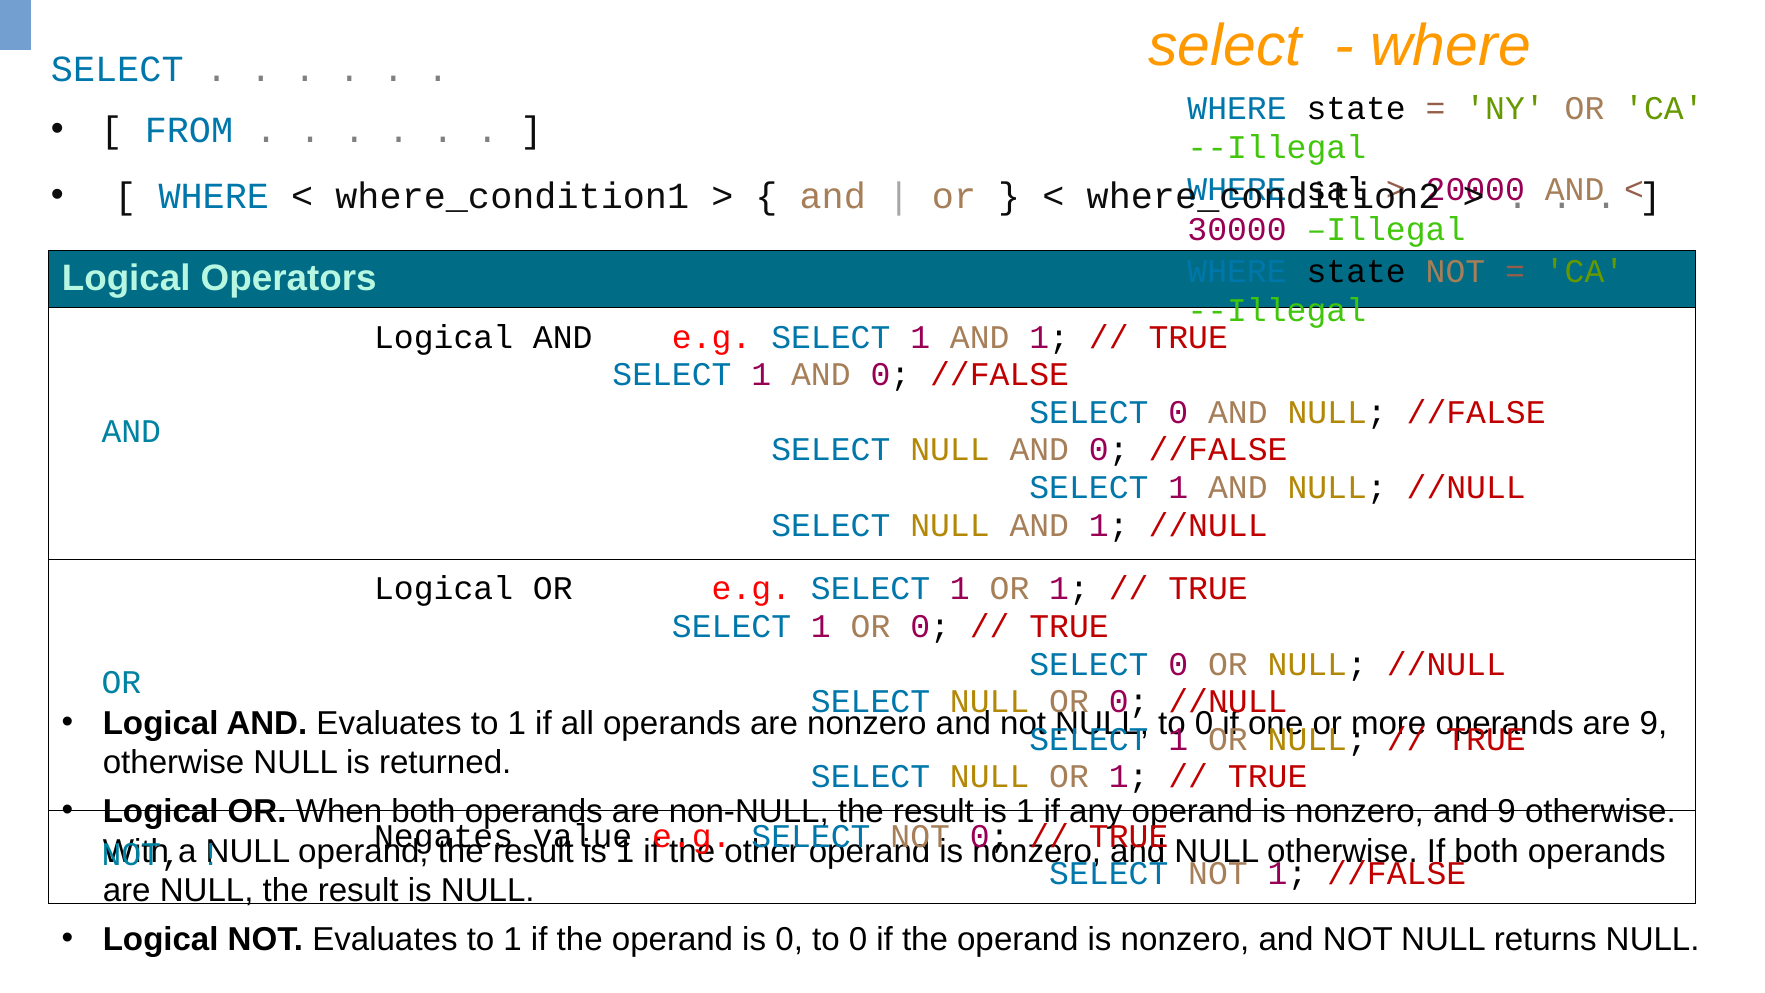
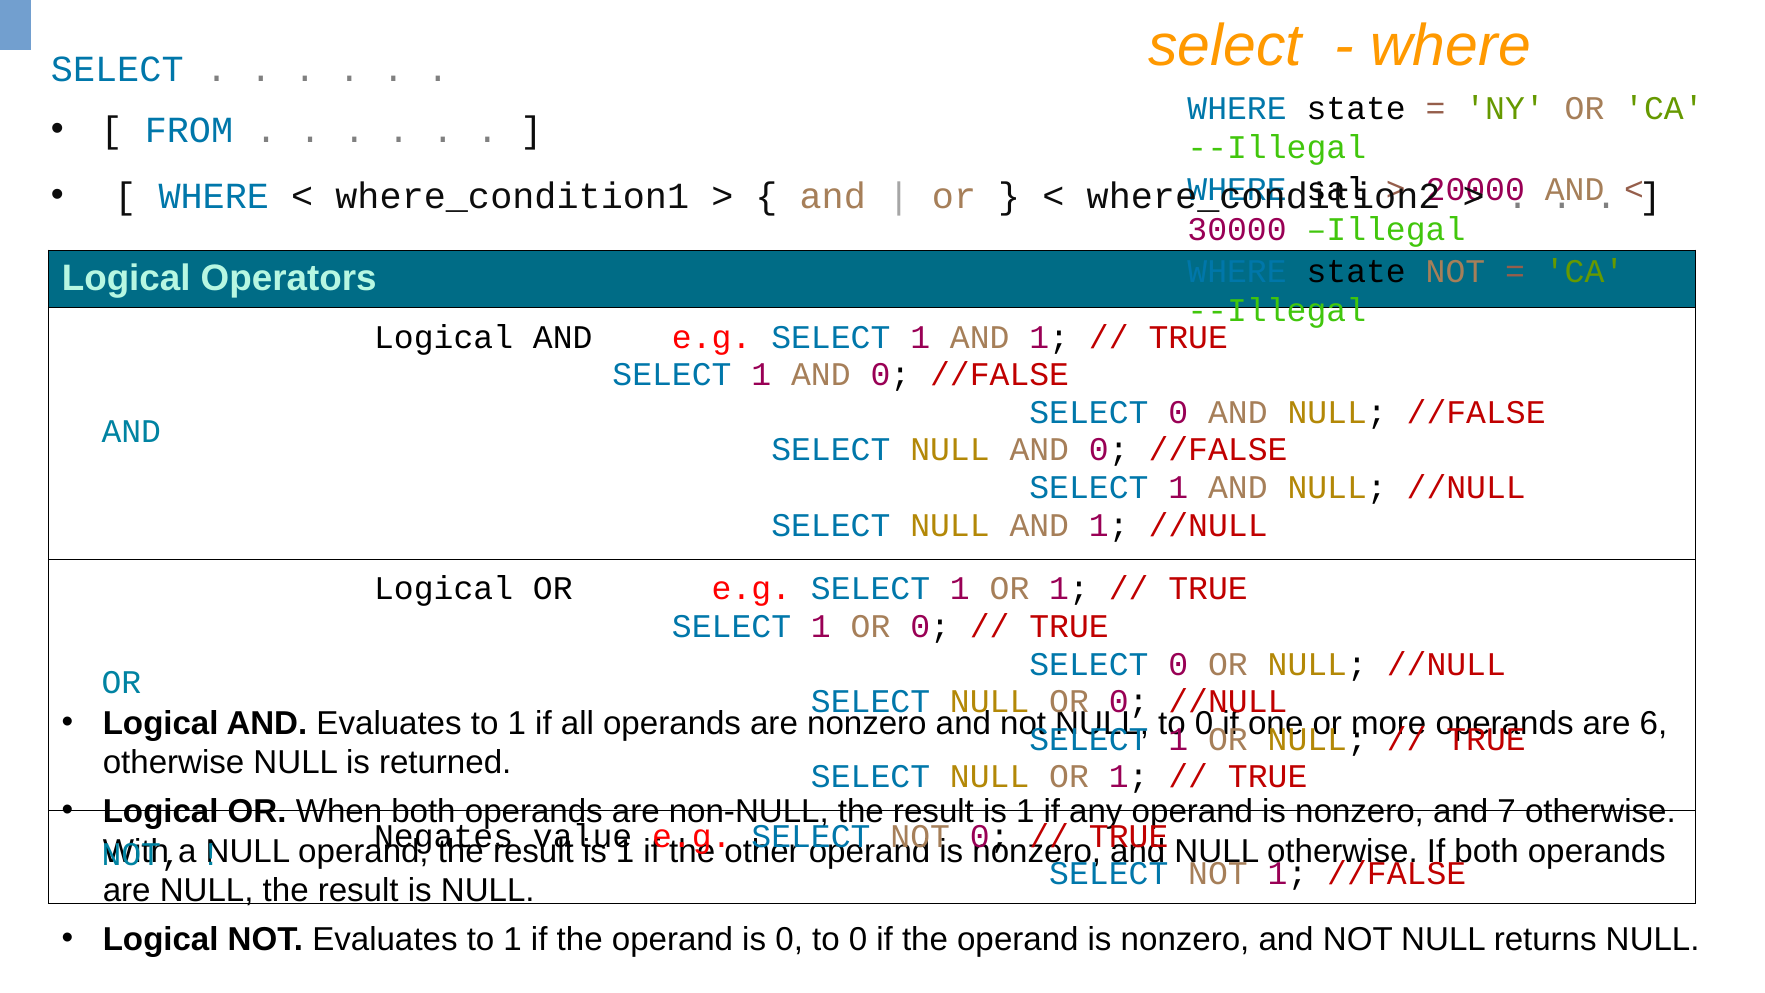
are 9: 9 -> 6
and 9: 9 -> 7
